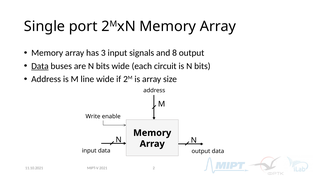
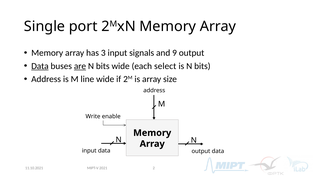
8: 8 -> 9
are underline: none -> present
circuit: circuit -> select
